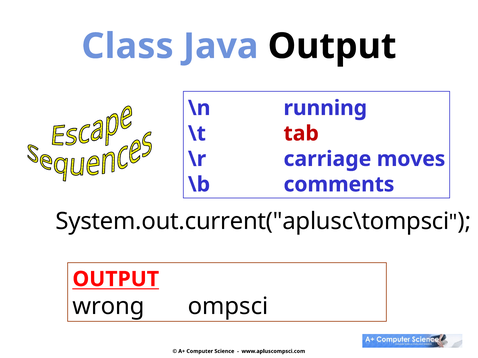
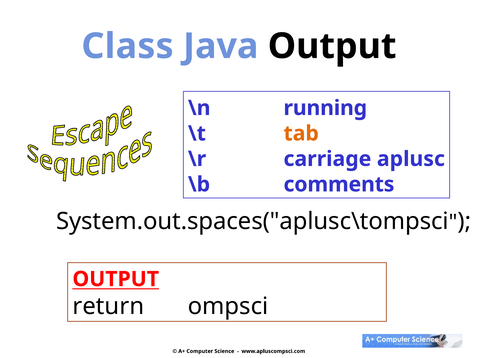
tab colour: red -> orange
moves: moves -> aplusc
System.out.current("aplusc\tompsci: System.out.current("aplusc\tompsci -> System.out.spaces("aplusc\tompsci
wrong: wrong -> return
